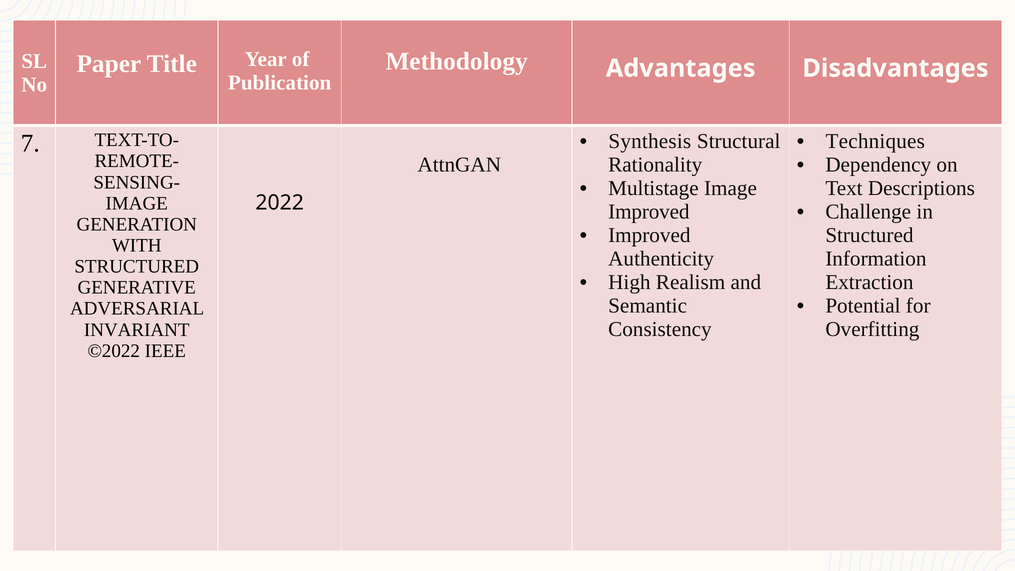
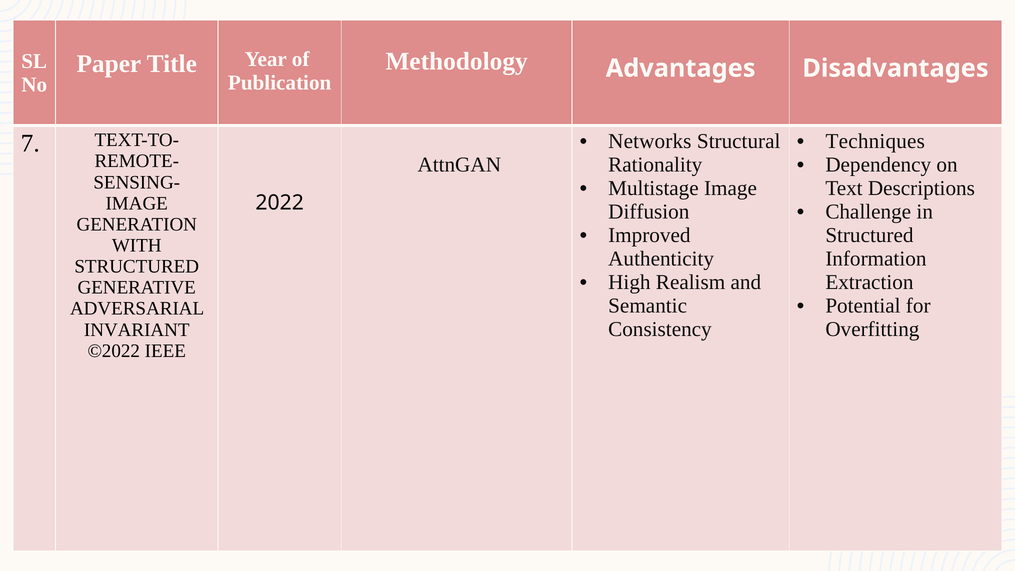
Synthesis: Synthesis -> Networks
Improved at (649, 212): Improved -> Diffusion
